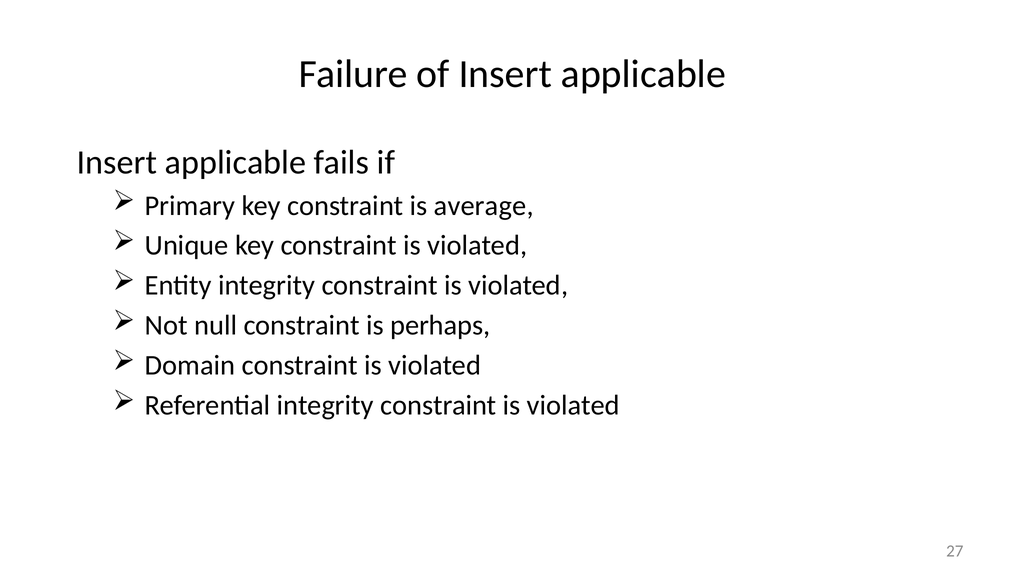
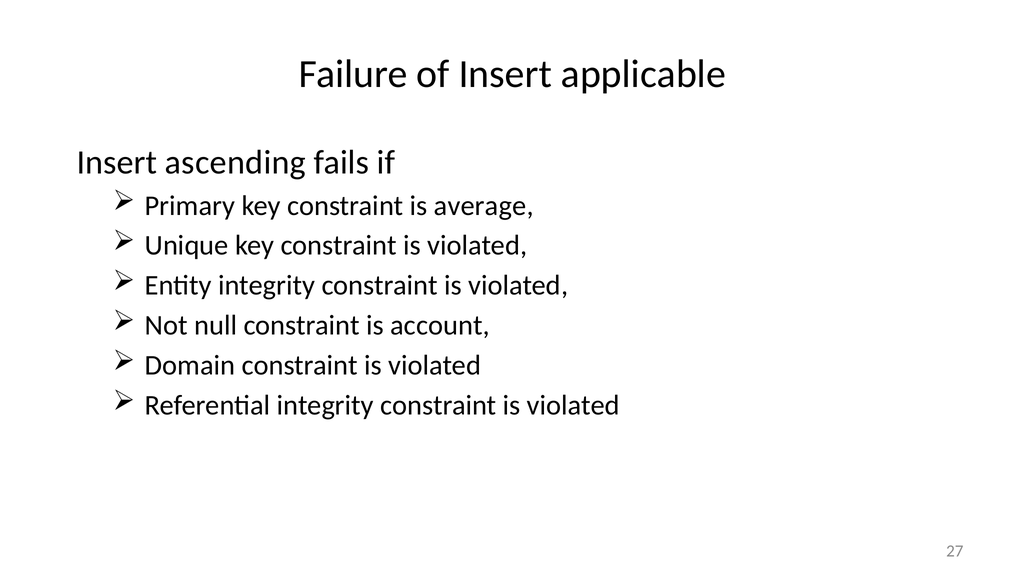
applicable at (236, 163): applicable -> ascending
perhaps: perhaps -> account
